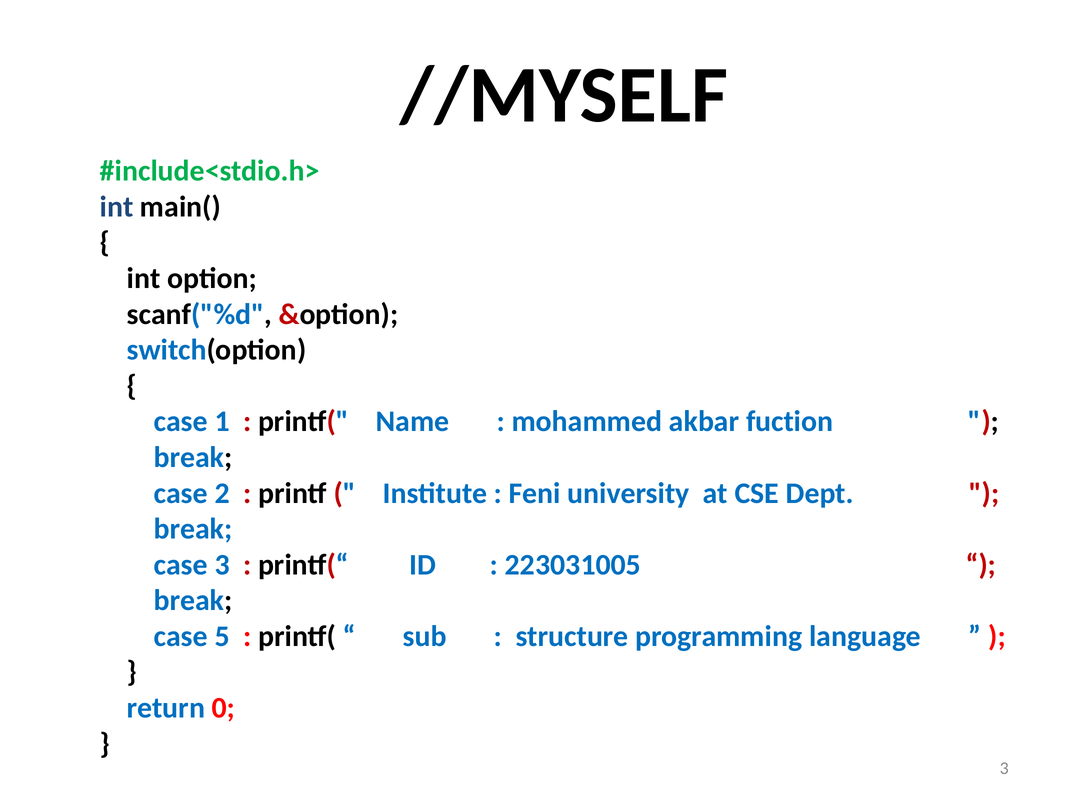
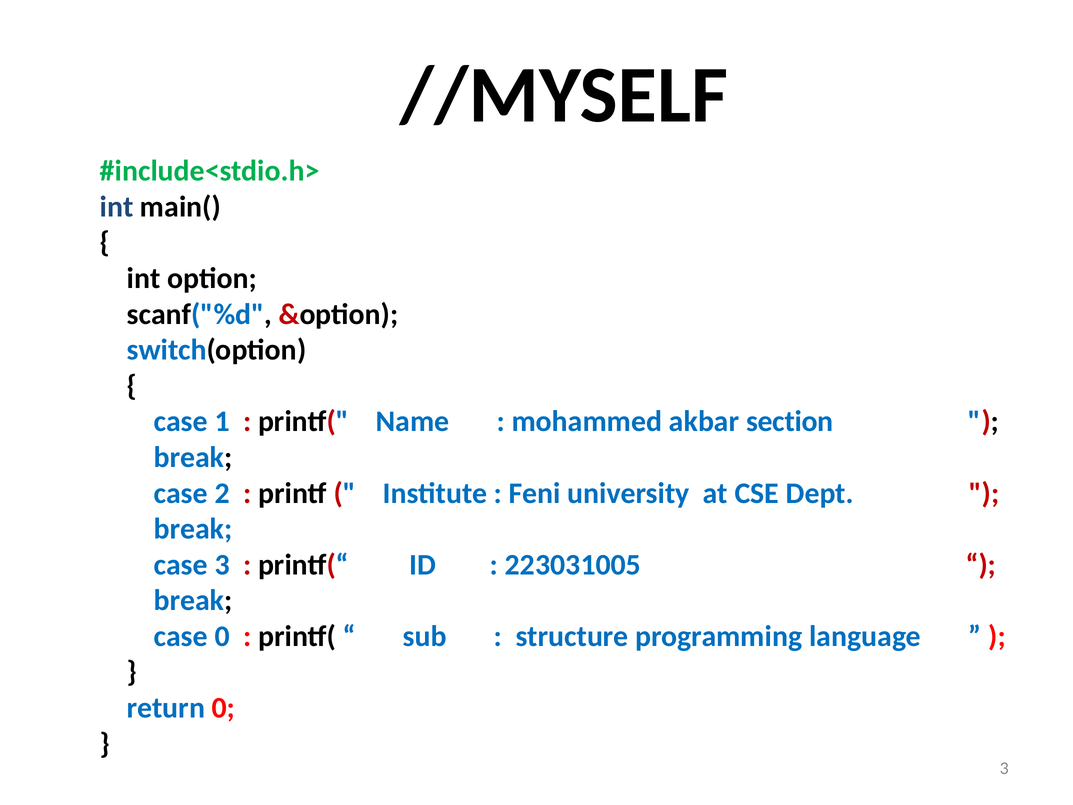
fuction: fuction -> section
case 5: 5 -> 0
